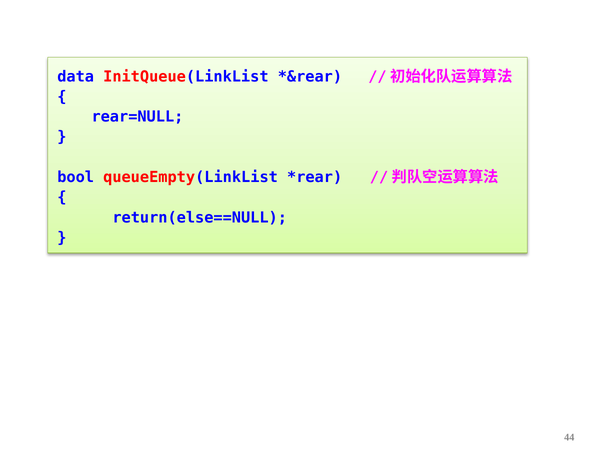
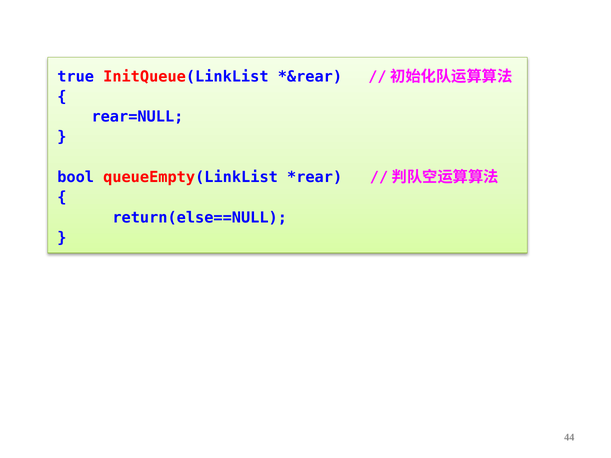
data: data -> true
